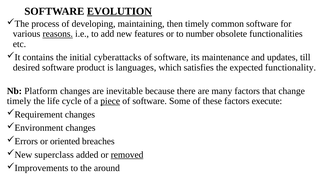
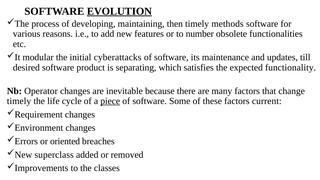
common: common -> methods
reasons underline: present -> none
contains: contains -> modular
languages: languages -> separating
Platform: Platform -> Operator
execute: execute -> current
removed underline: present -> none
around: around -> classes
